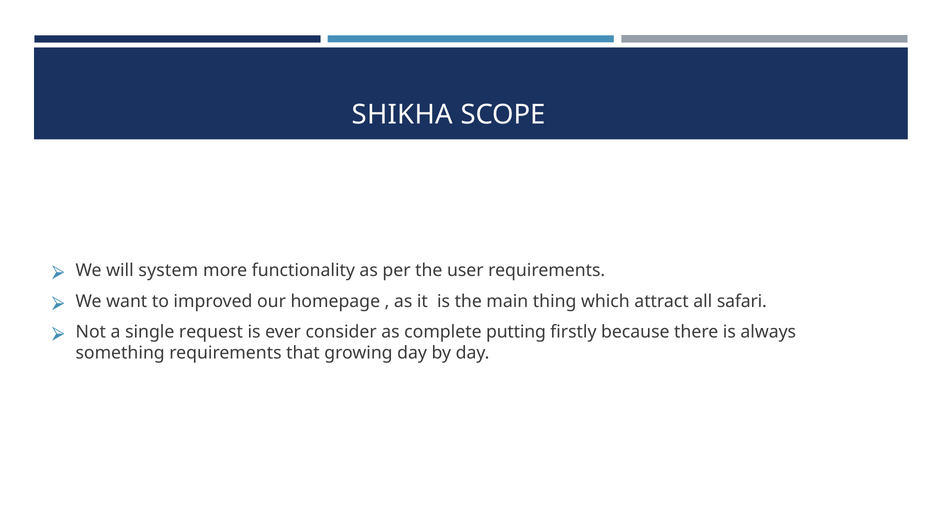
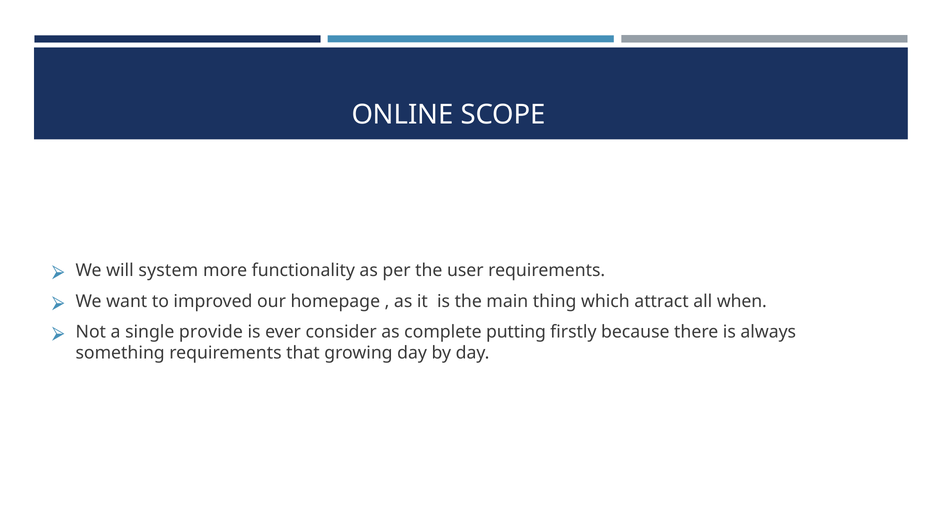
SHIKHA: SHIKHA -> ONLINE
safari: safari -> when
request: request -> provide
